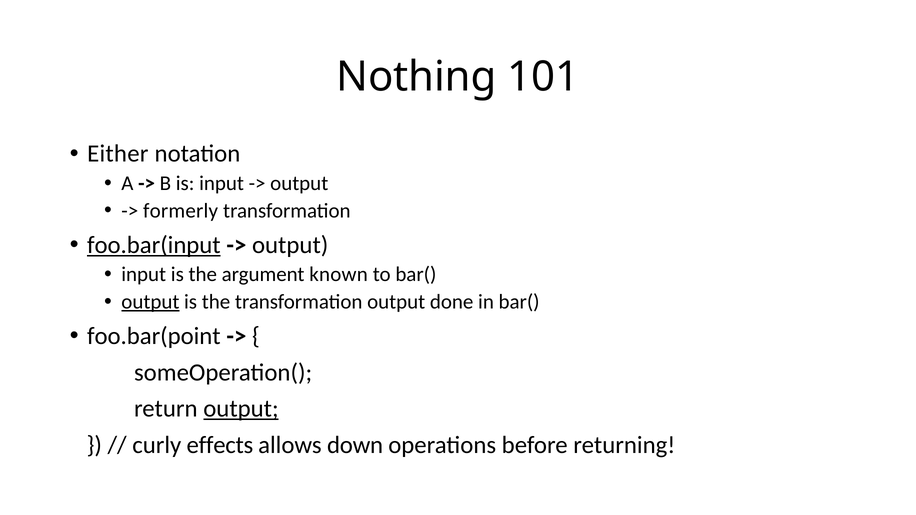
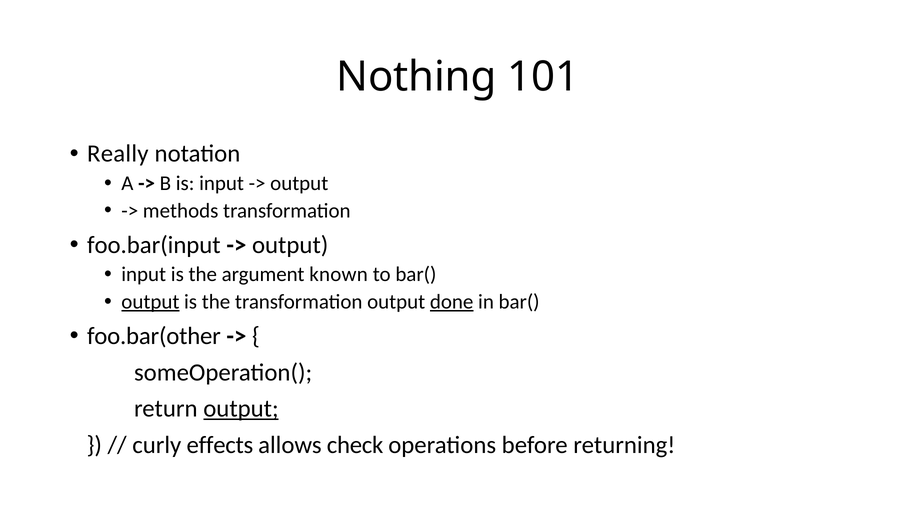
Either: Either -> Really
formerly: formerly -> methods
foo.bar(input underline: present -> none
done underline: none -> present
foo.bar(point: foo.bar(point -> foo.bar(other
down: down -> check
